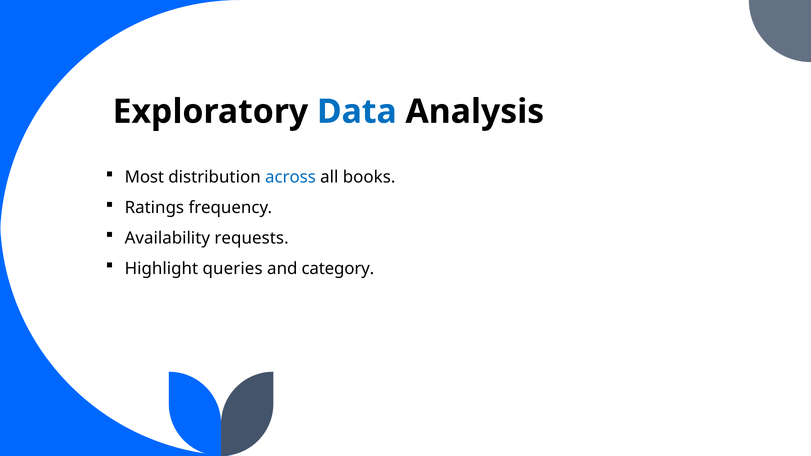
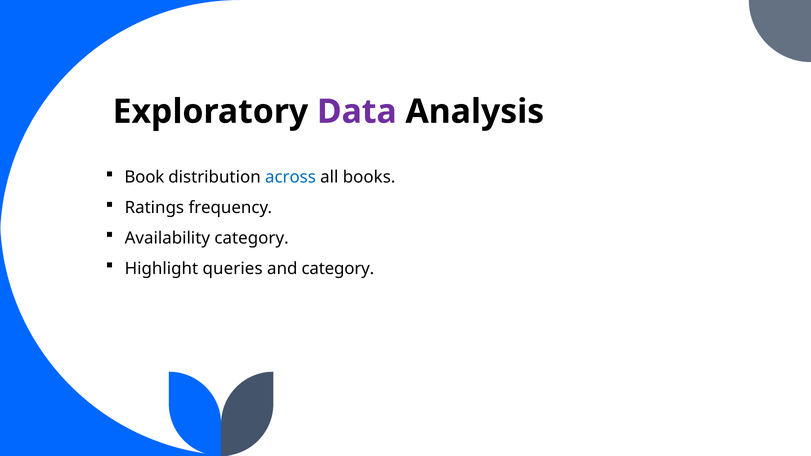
Data colour: blue -> purple
Most: Most -> Book
Availability requests: requests -> category
